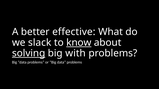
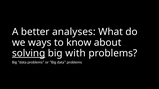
effective: effective -> analyses
slack: slack -> ways
know underline: present -> none
